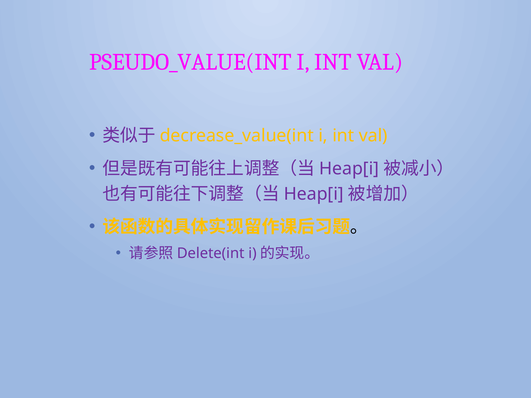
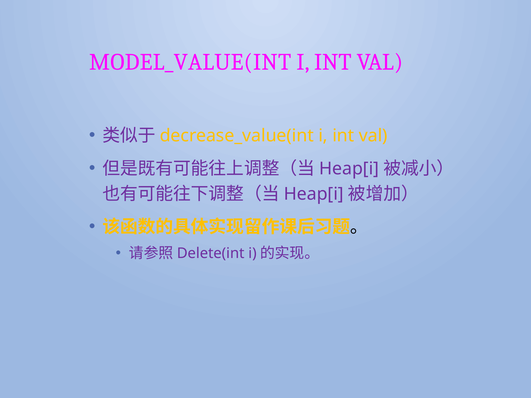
PSEUDO_VALUE(INT: PSEUDO_VALUE(INT -> MODEL_VALUE(INT
